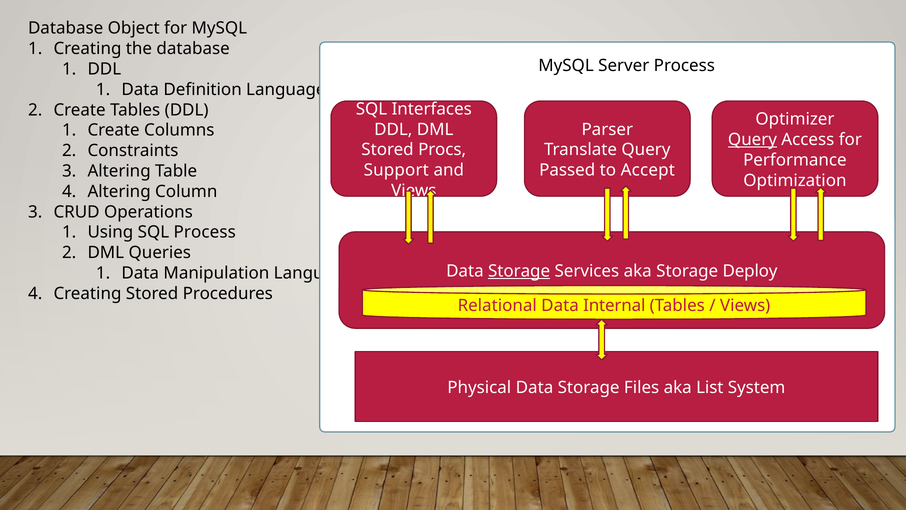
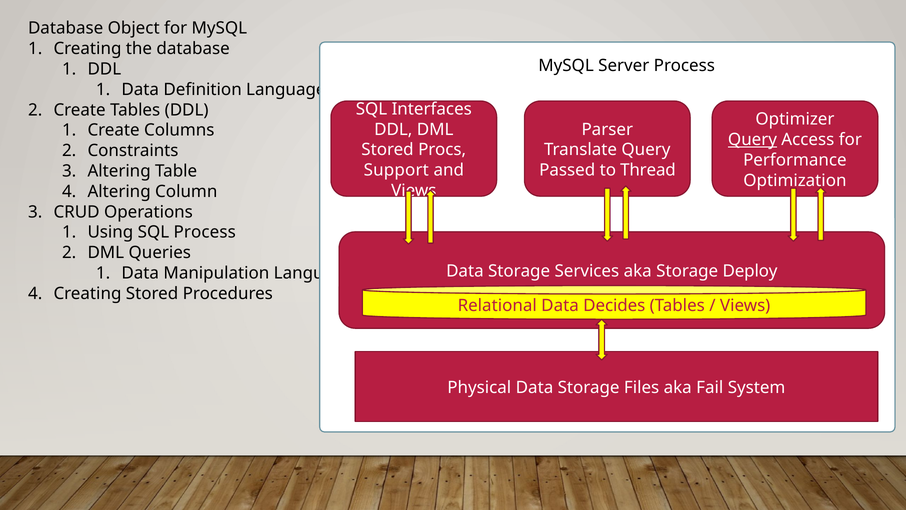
Accept: Accept -> Thread
Storage at (519, 271) underline: present -> none
Internal: Internal -> Decides
List: List -> Fail
